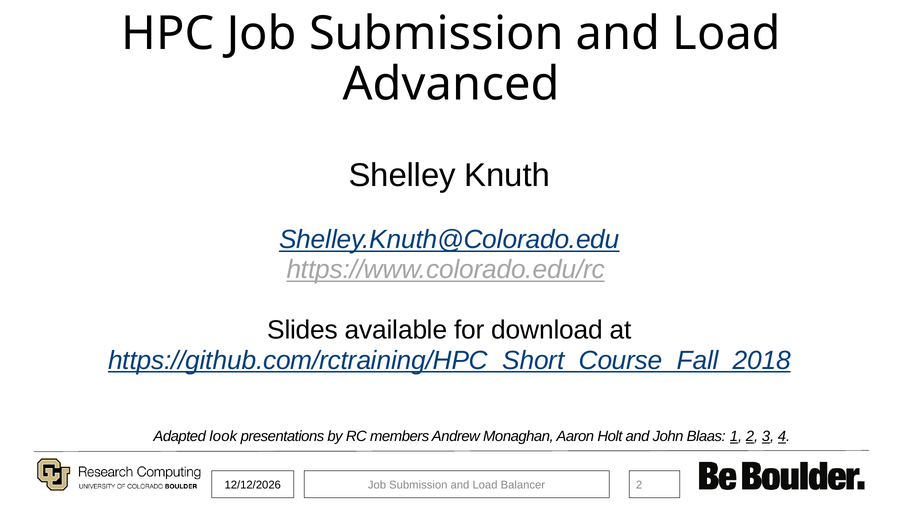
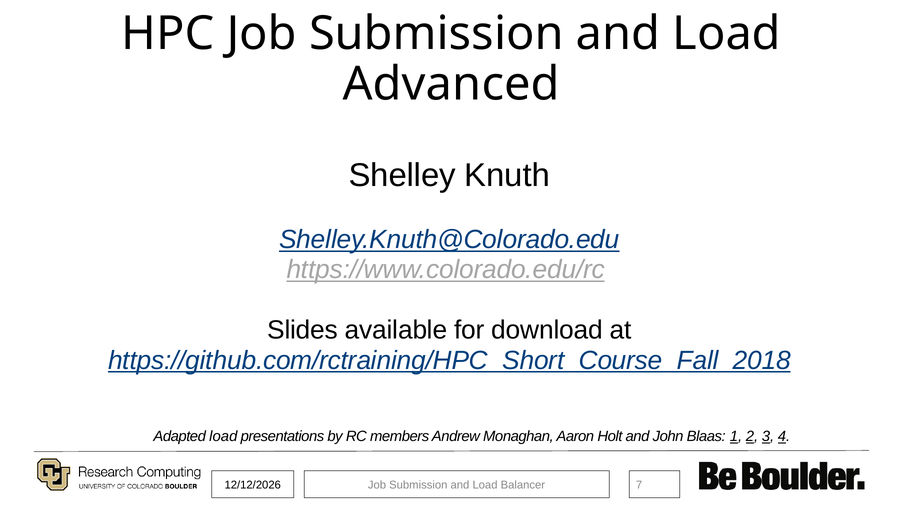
Adapted look: look -> load
Balancer 2: 2 -> 7
